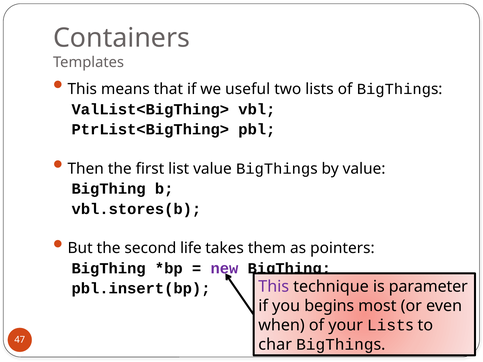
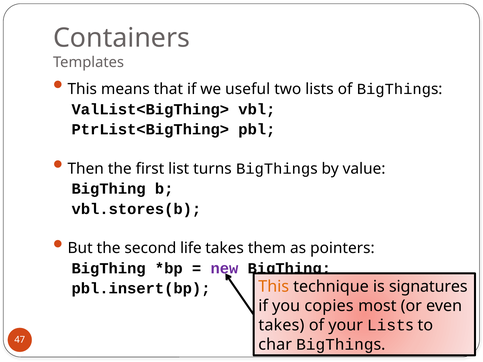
list value: value -> turns
This at (274, 287) colour: purple -> orange
parameter: parameter -> signatures
begins: begins -> copies
when at (282, 325): when -> takes
